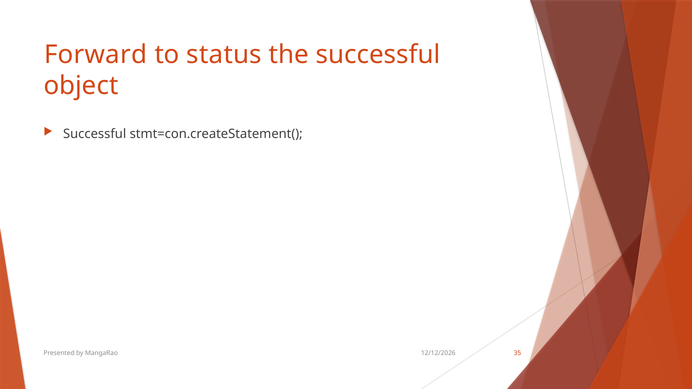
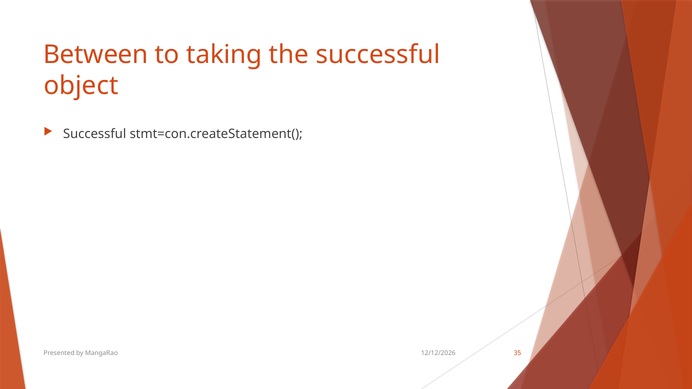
Forward: Forward -> Between
status: status -> taking
